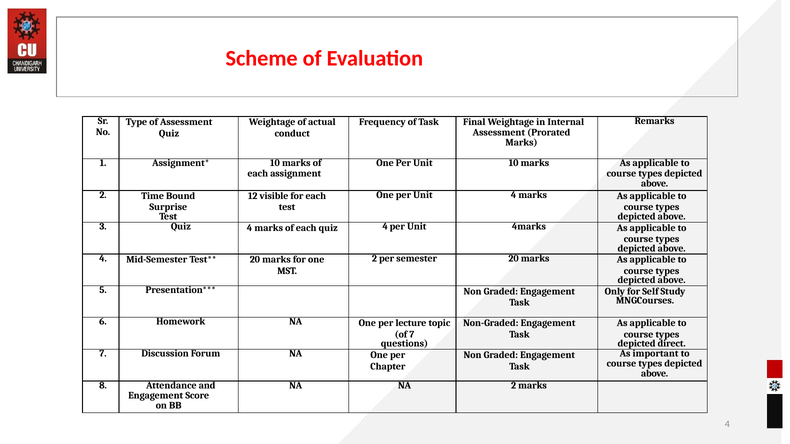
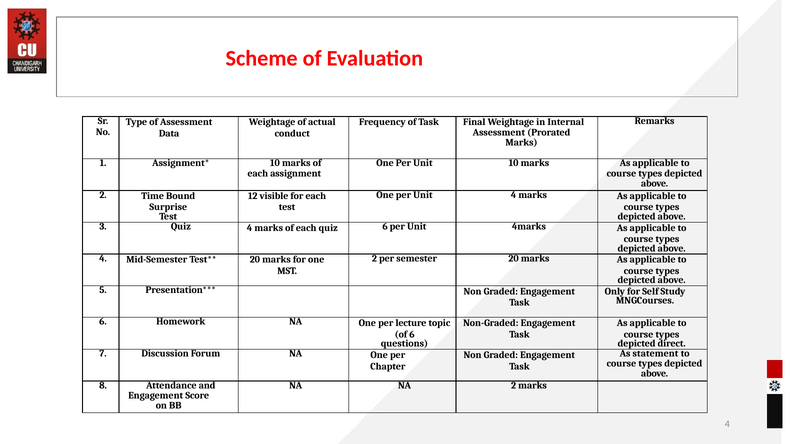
Quiz at (169, 134): Quiz -> Data
each quiz 4: 4 -> 6
of 7: 7 -> 6
important: important -> statement
